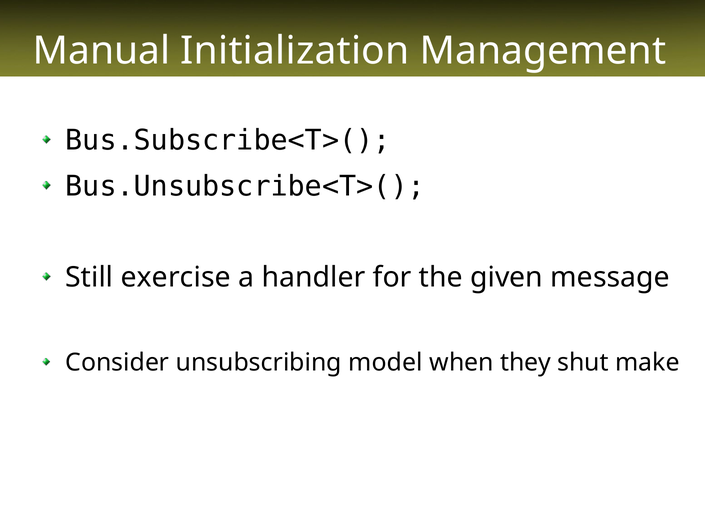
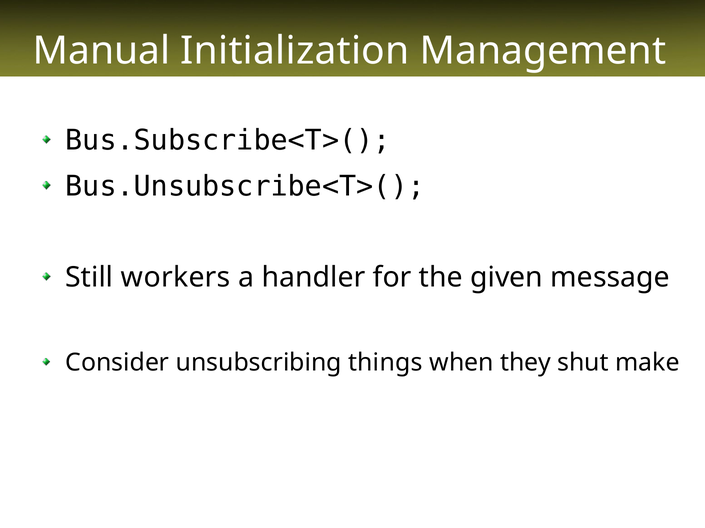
exercise: exercise -> workers
model: model -> things
